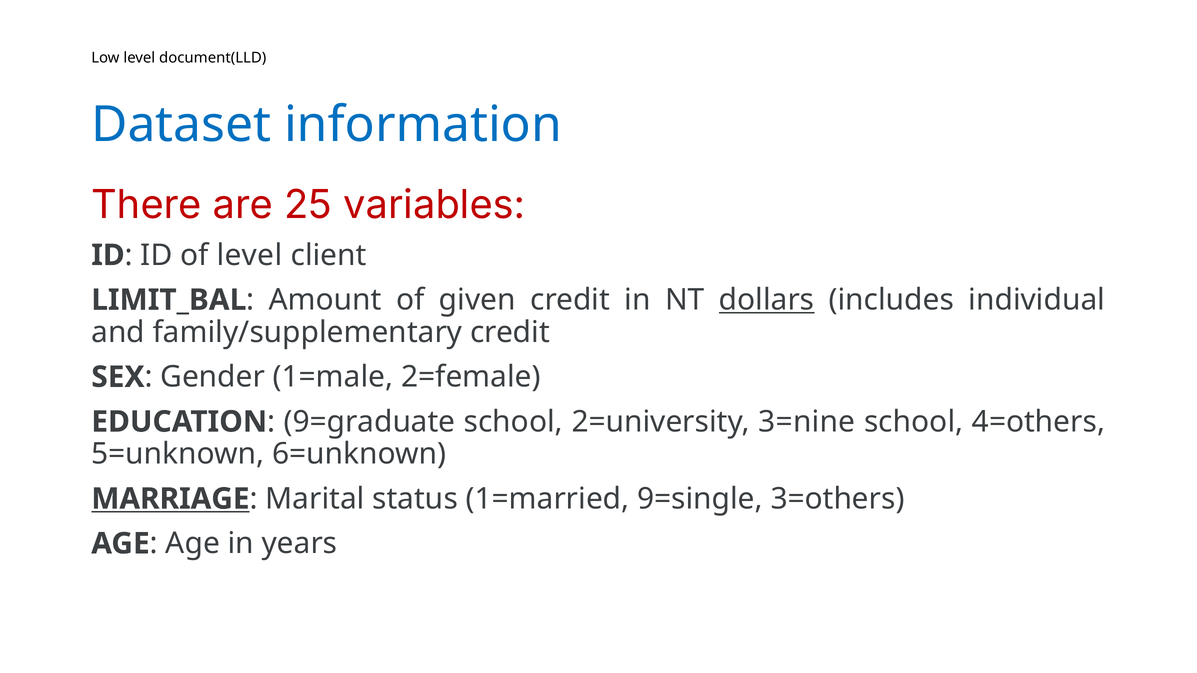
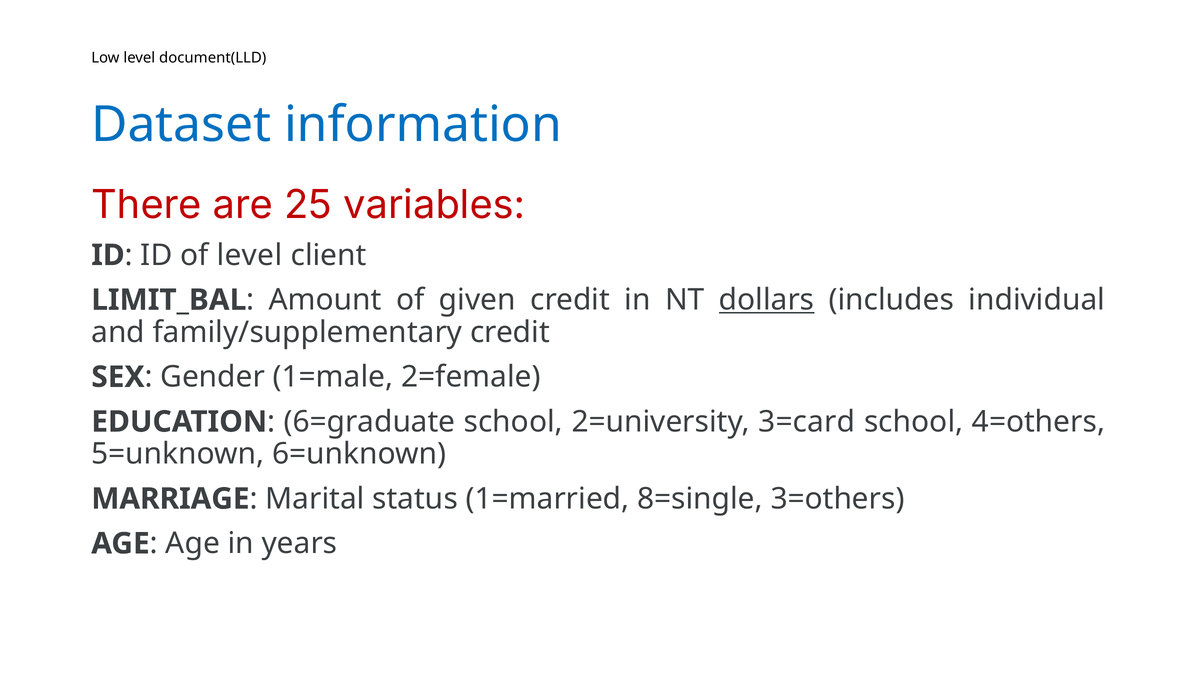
9=graduate: 9=graduate -> 6=graduate
3=nine: 3=nine -> 3=card
MARRIAGE underline: present -> none
9=single: 9=single -> 8=single
